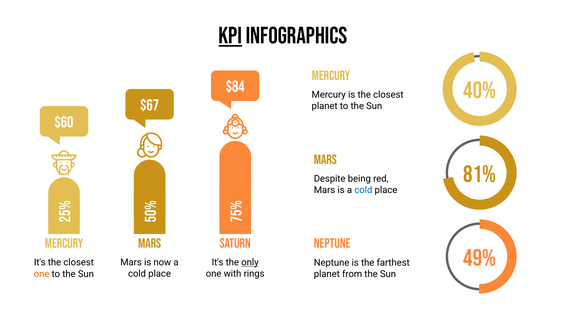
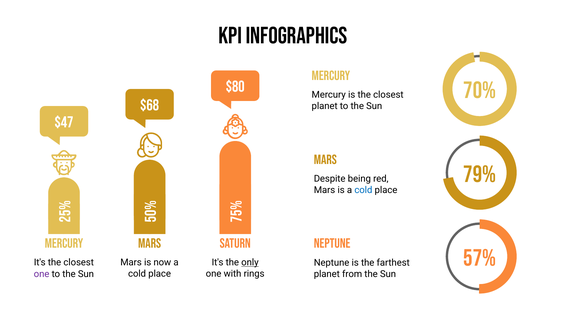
KPI underline: present -> none
$84: $84 -> $80
40%: 40% -> 70%
$67: $67 -> $68
$60: $60 -> $47
81%: 81% -> 79%
49%: 49% -> 57%
one at (42, 273) colour: orange -> purple
